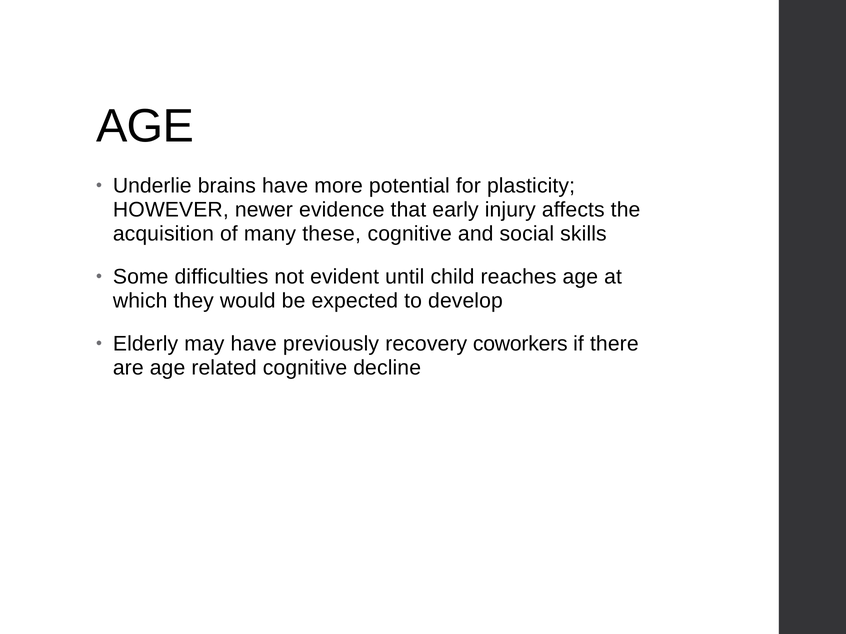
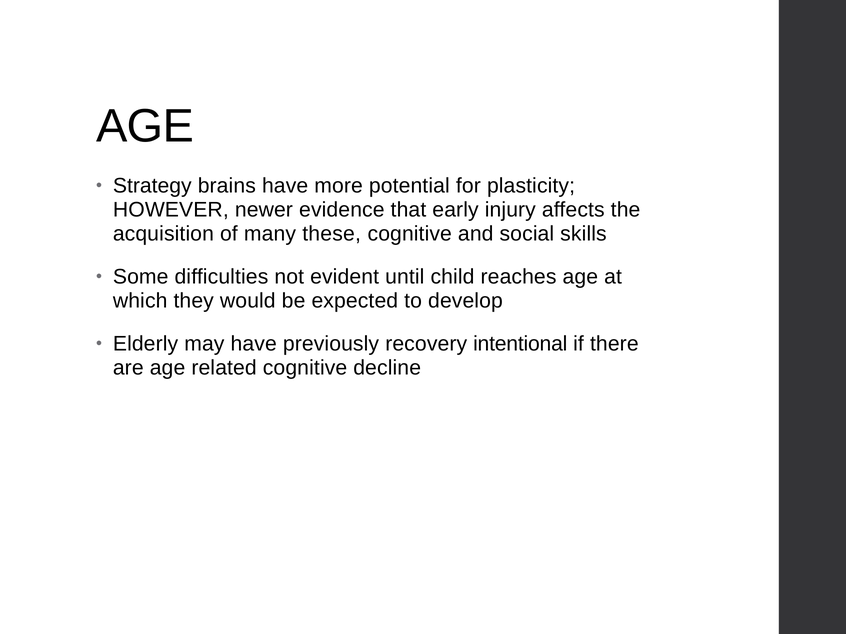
Underlie: Underlie -> Strategy
coworkers: coworkers -> intentional
